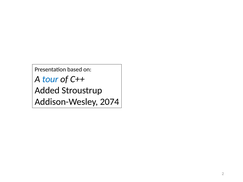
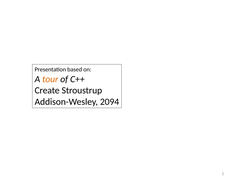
tour colour: blue -> orange
Added: Added -> Create
2074: 2074 -> 2094
